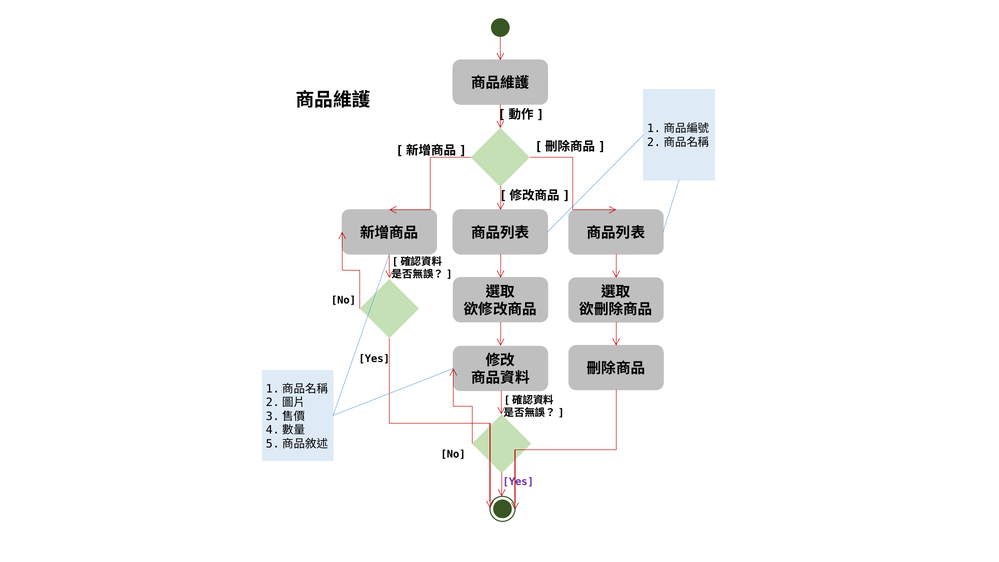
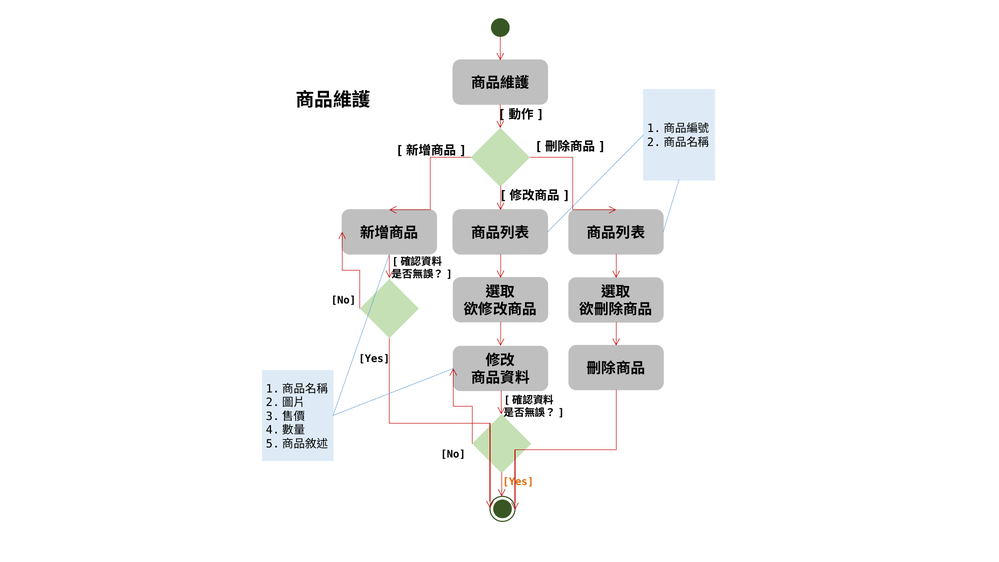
Yes at (518, 482) colour: purple -> orange
